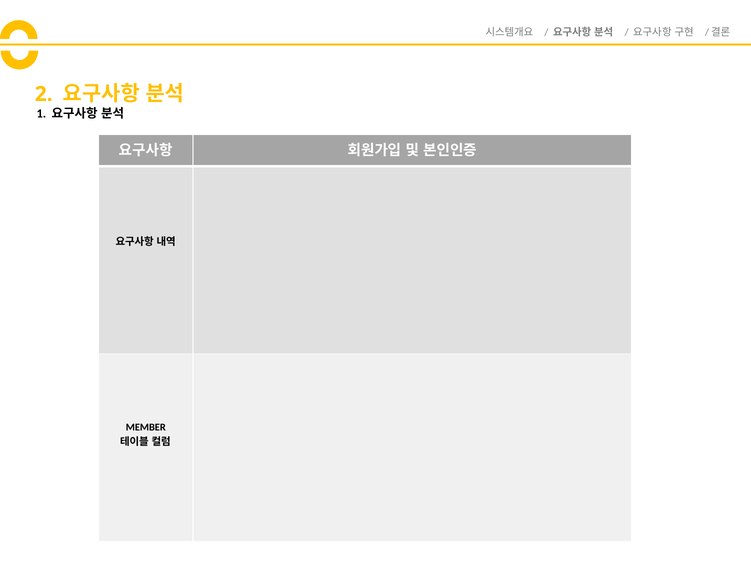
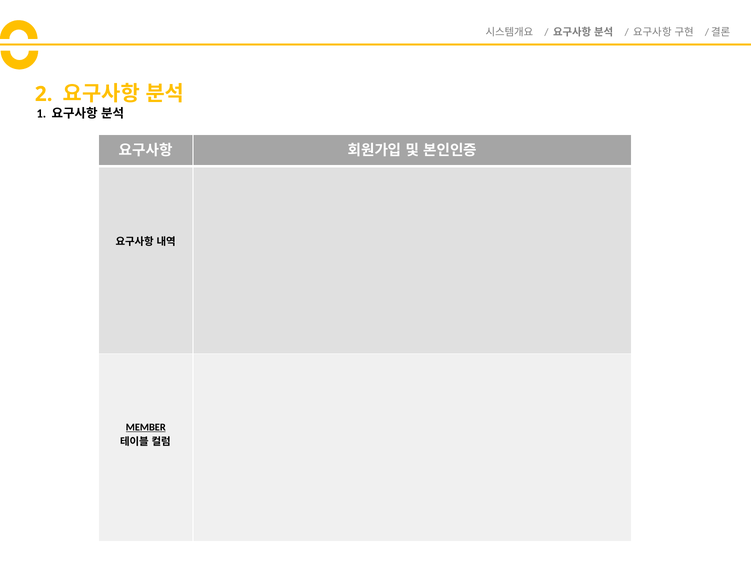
MEMBER underline: none -> present
